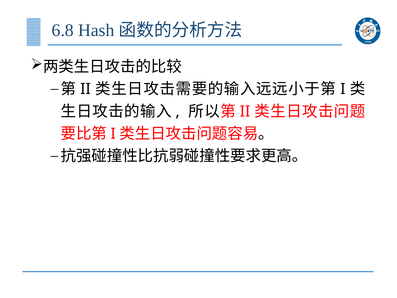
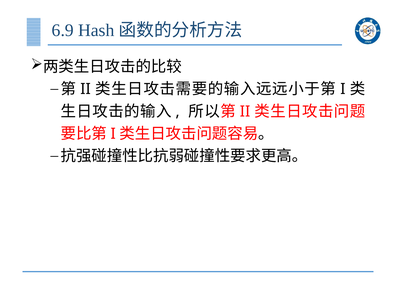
6.8: 6.8 -> 6.9
